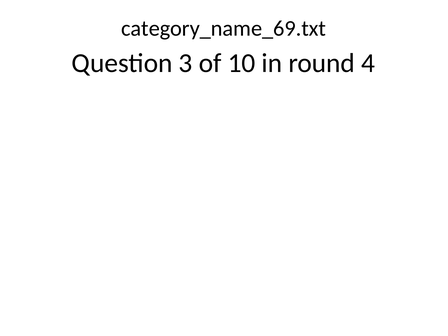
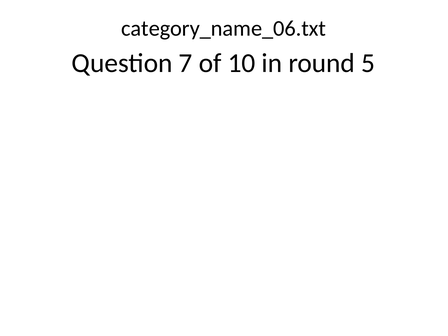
category_name_69.txt: category_name_69.txt -> category_name_06.txt
3: 3 -> 7
4: 4 -> 5
